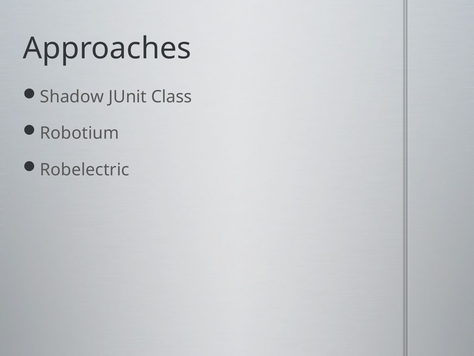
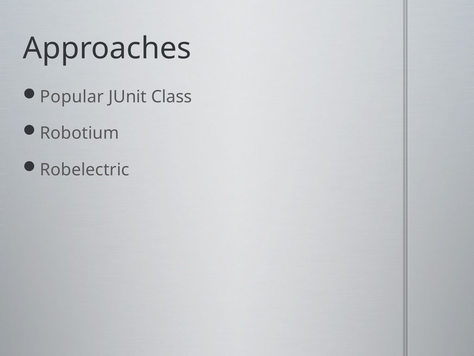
Shadow: Shadow -> Popular
